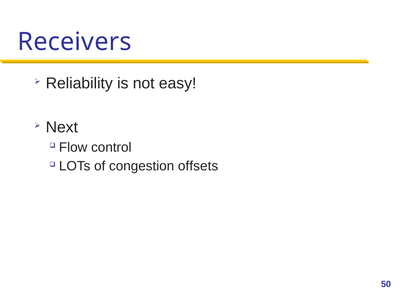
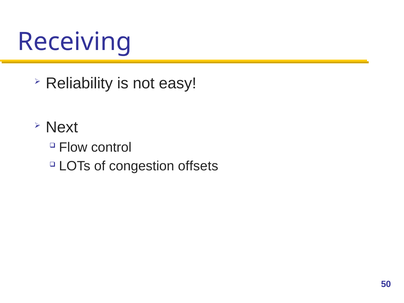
Receivers: Receivers -> Receiving
